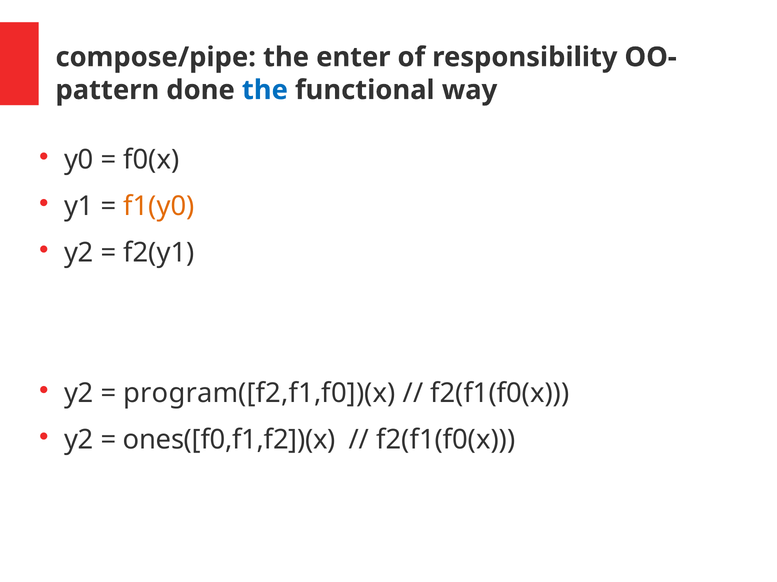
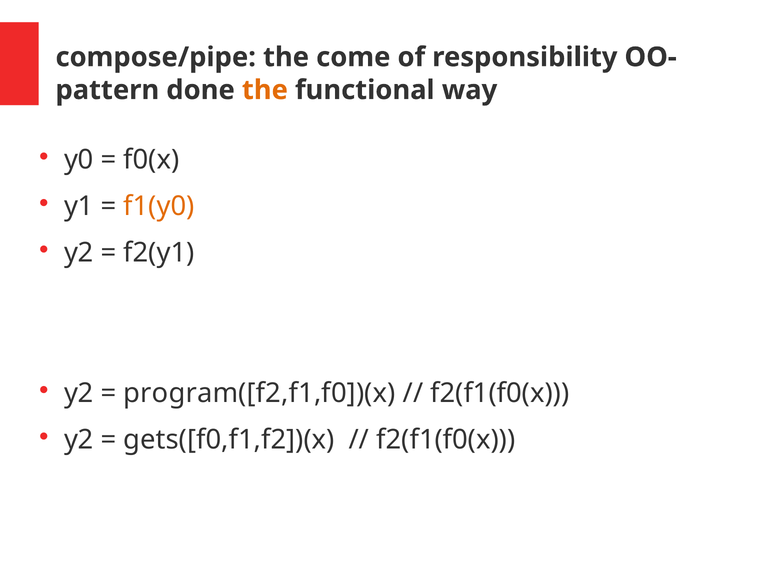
enter: enter -> come
the at (265, 90) colour: blue -> orange
ones([f0,f1,f2])(x: ones([f0,f1,f2])(x -> gets([f0,f1,f2])(x
